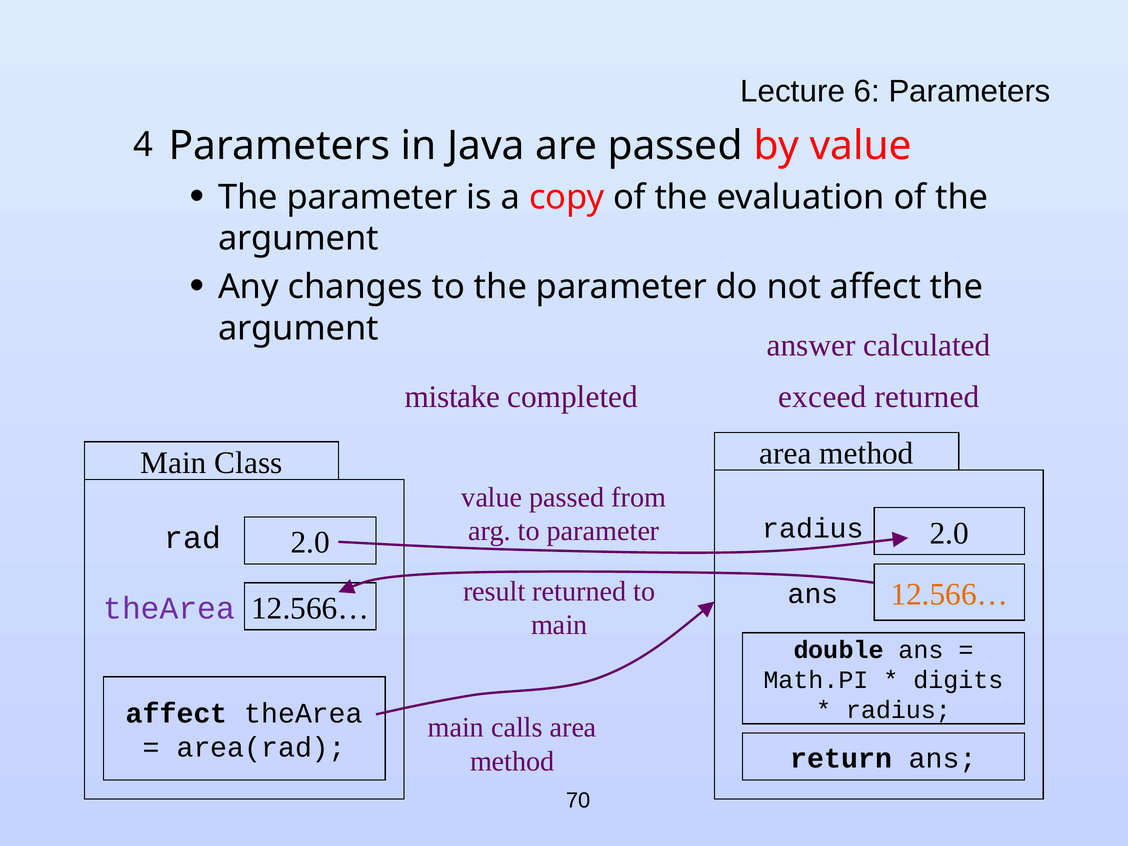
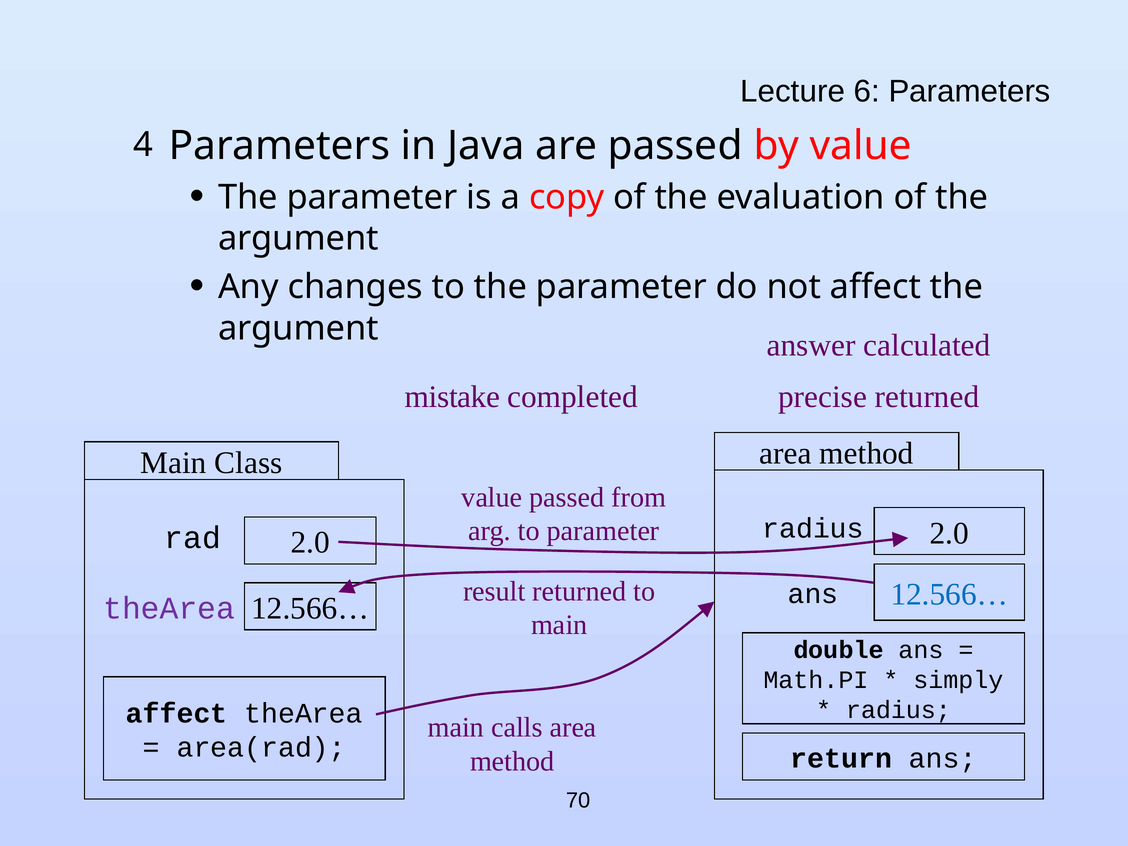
exceed: exceed -> precise
12.566… at (949, 594) colour: orange -> blue
digits: digits -> simply
